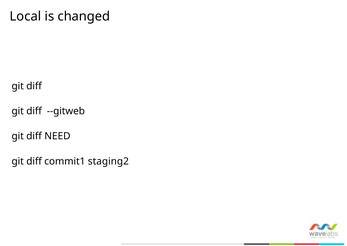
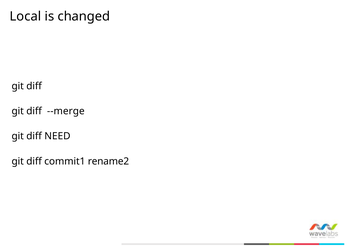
--gitweb: --gitweb -> --merge
staging2: staging2 -> rename2
